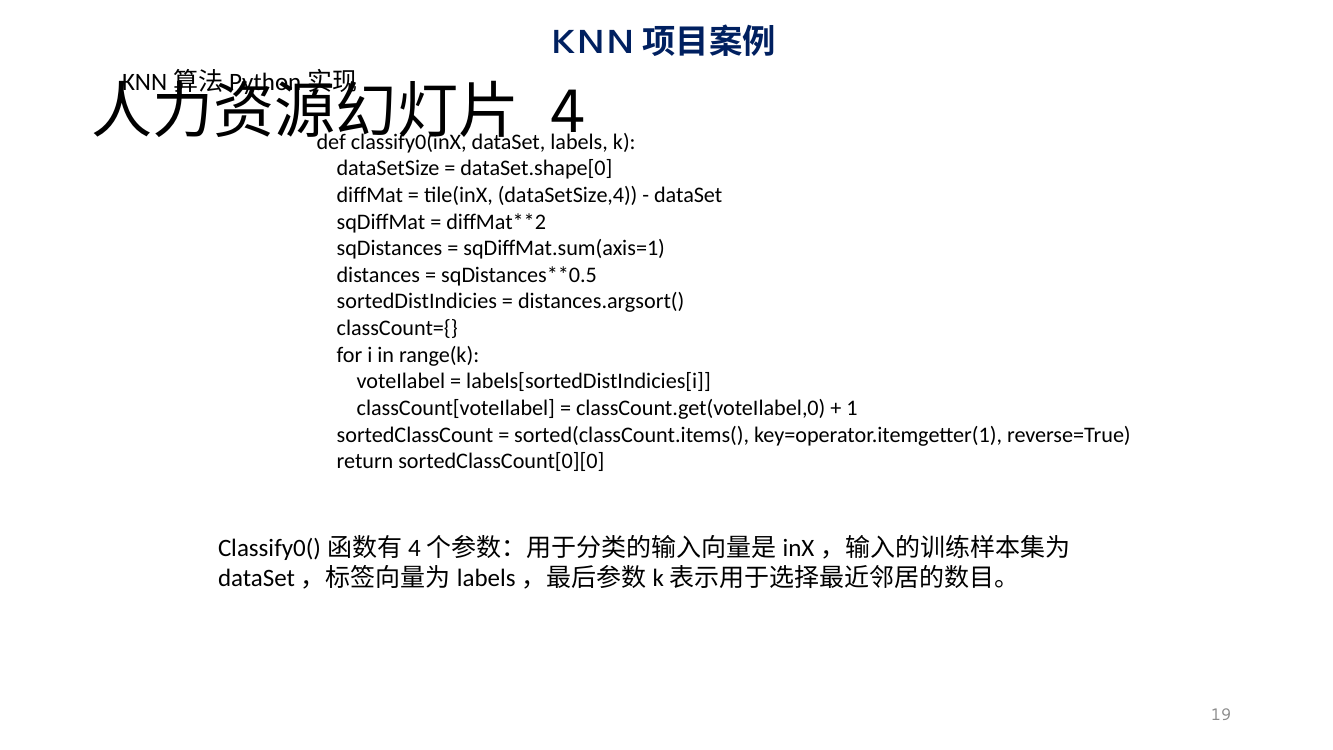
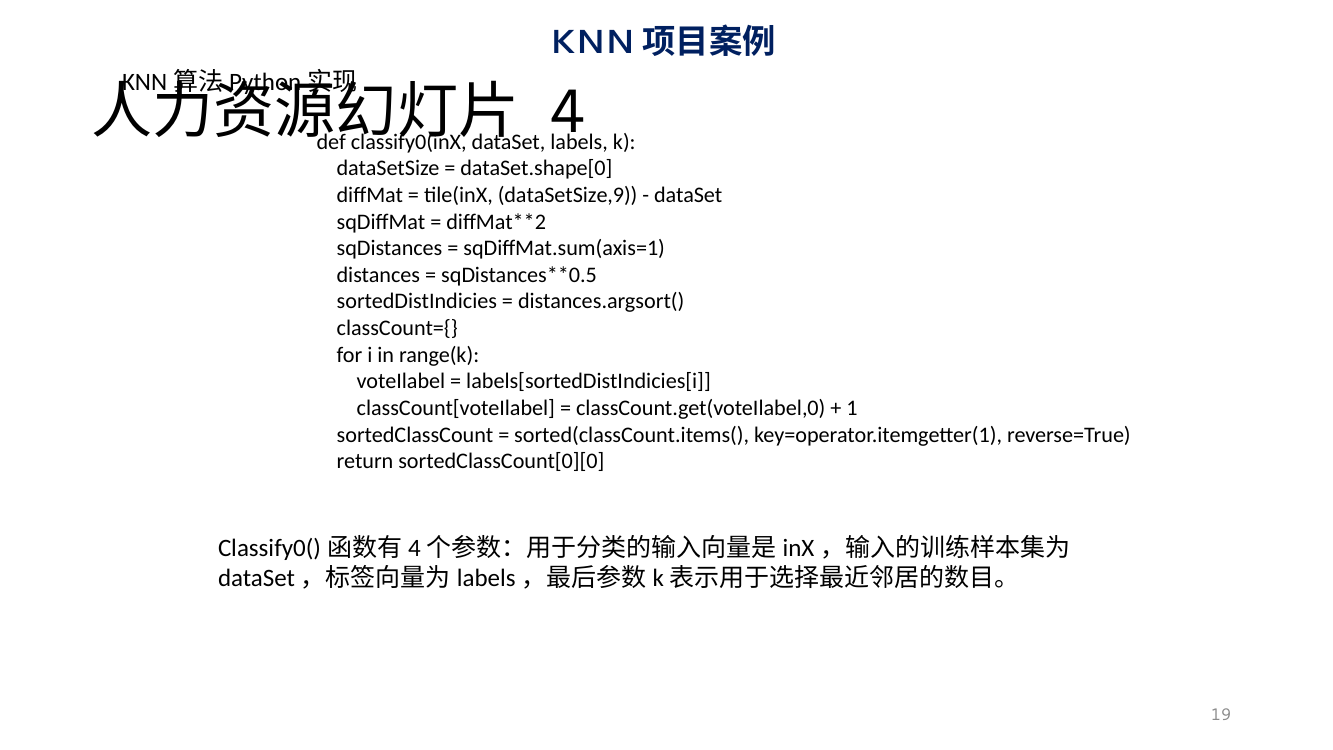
dataSetSize,4: dataSetSize,4 -> dataSetSize,9
